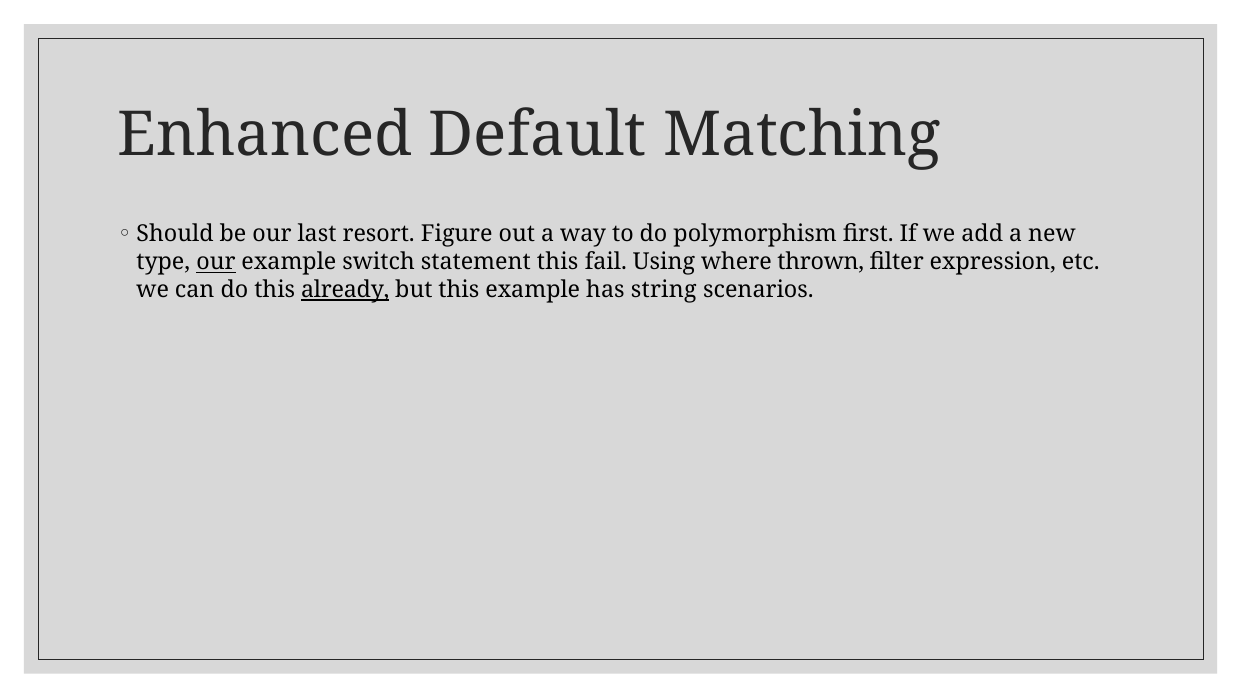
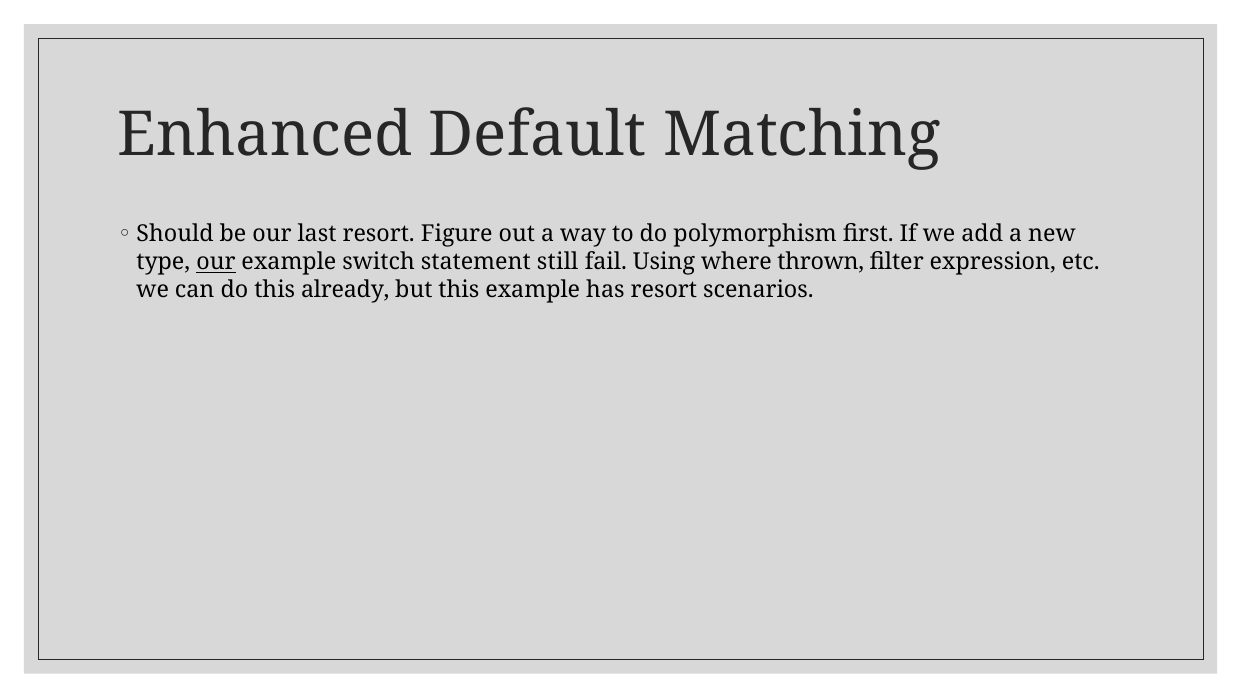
statement this: this -> still
already underline: present -> none
has string: string -> resort
